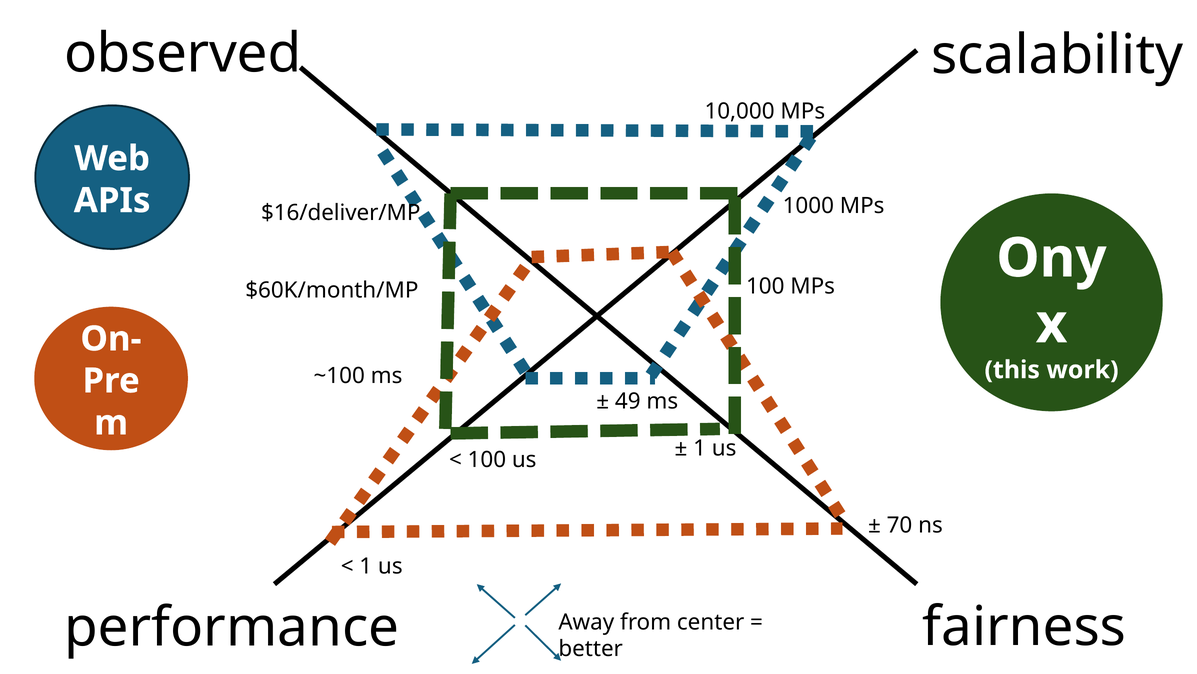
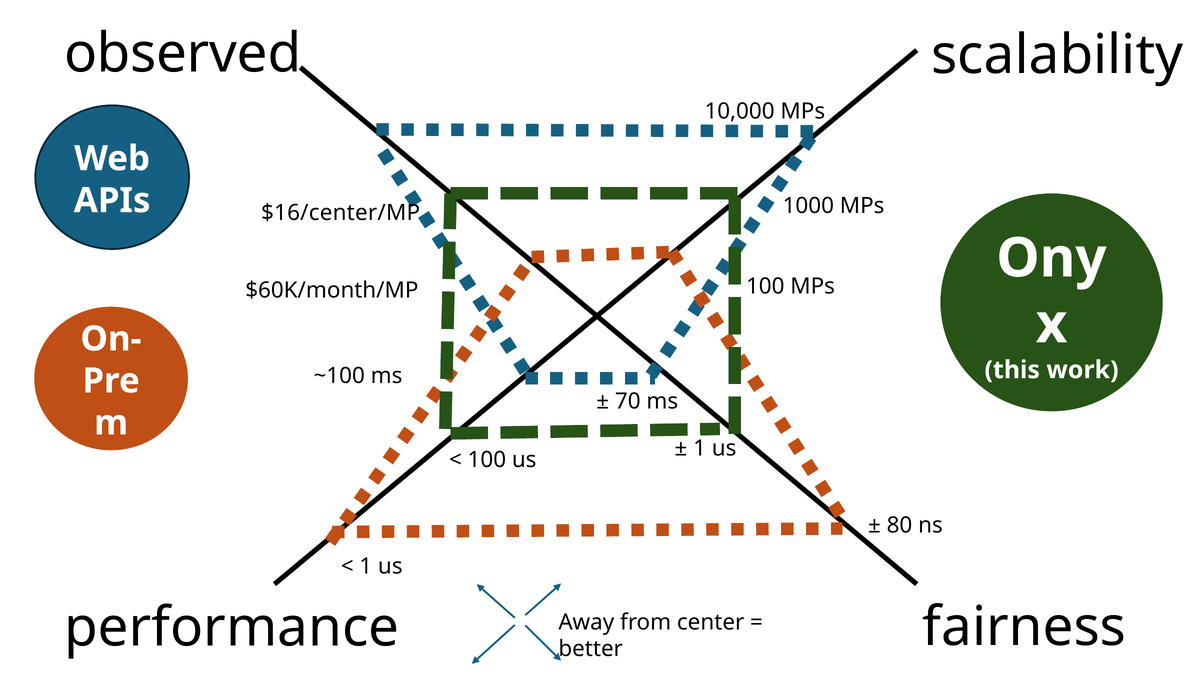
$16/deliver/MP: $16/deliver/MP -> $16/center/MP
49: 49 -> 70
70: 70 -> 80
